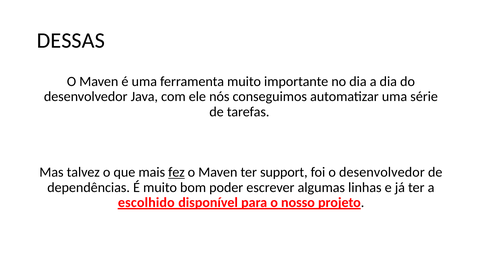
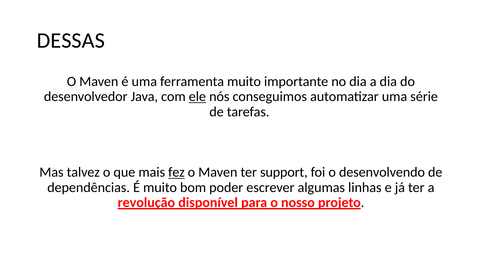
ele underline: none -> present
o desenvolvedor: desenvolvedor -> desenvolvendo
escolhido: escolhido -> revolução
